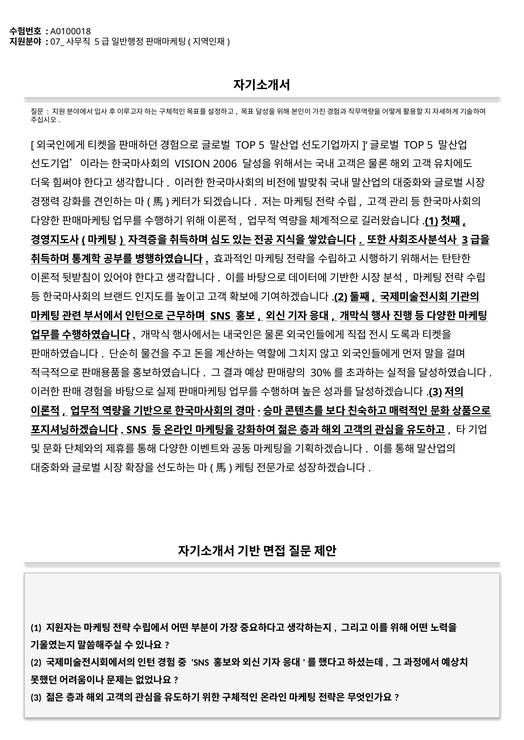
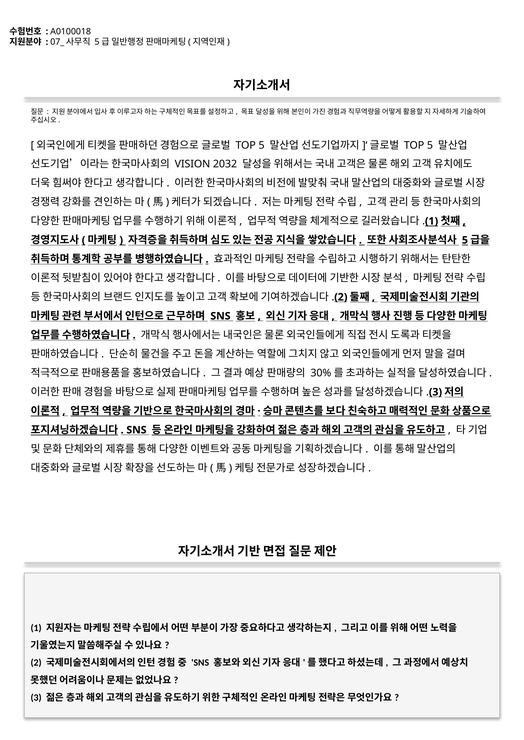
2006: 2006 -> 2032
3 at (465, 240): 3 -> 5
